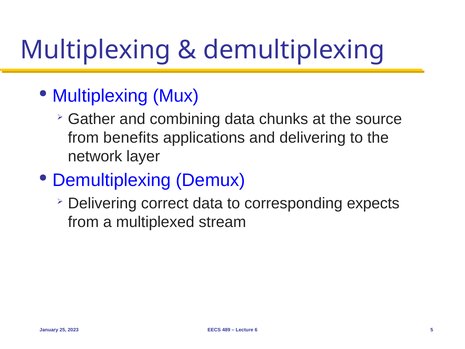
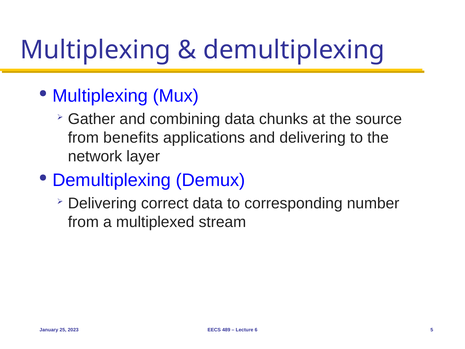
expects: expects -> number
